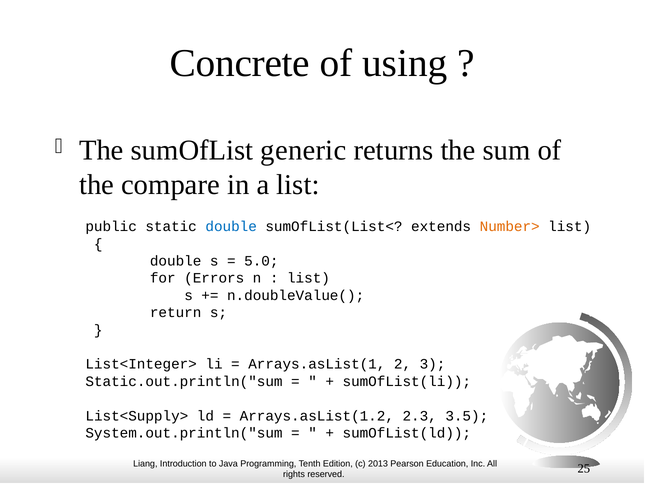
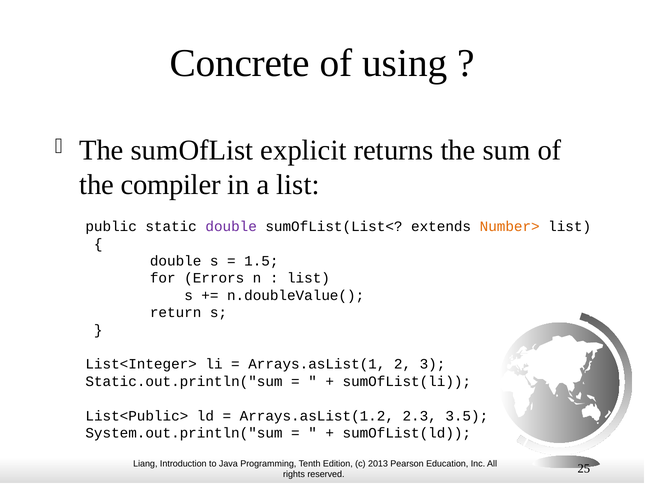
generic: generic -> explicit
compare: compare -> compiler
double at (231, 226) colour: blue -> purple
5.0: 5.0 -> 1.5
List<Supply>: List<Supply> -> List<Public>
